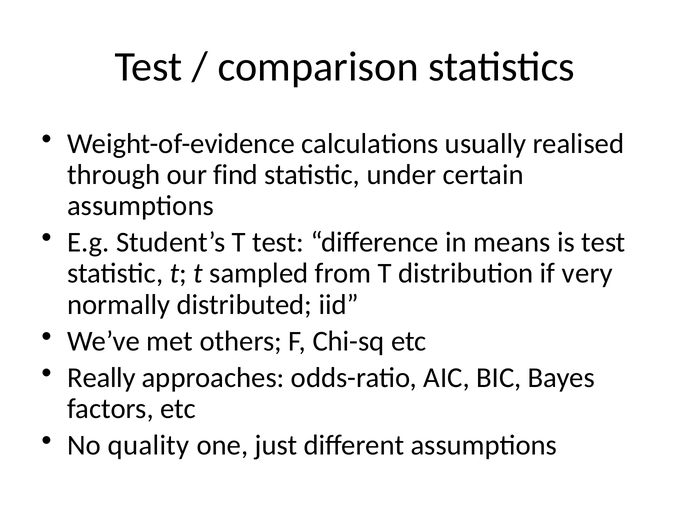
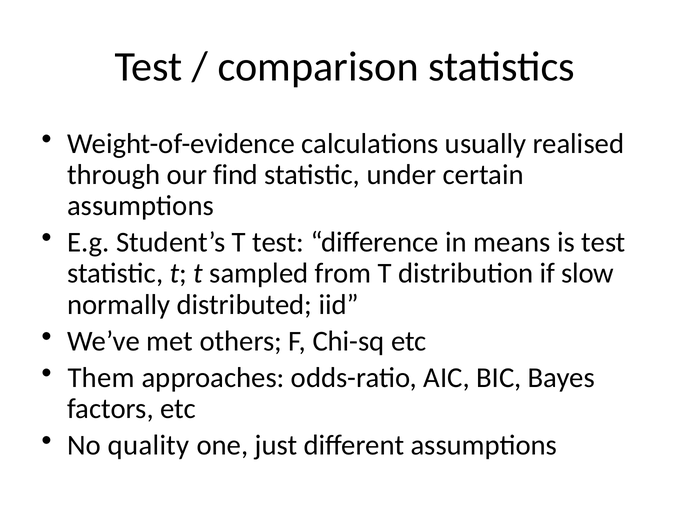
very: very -> slow
Really: Really -> Them
